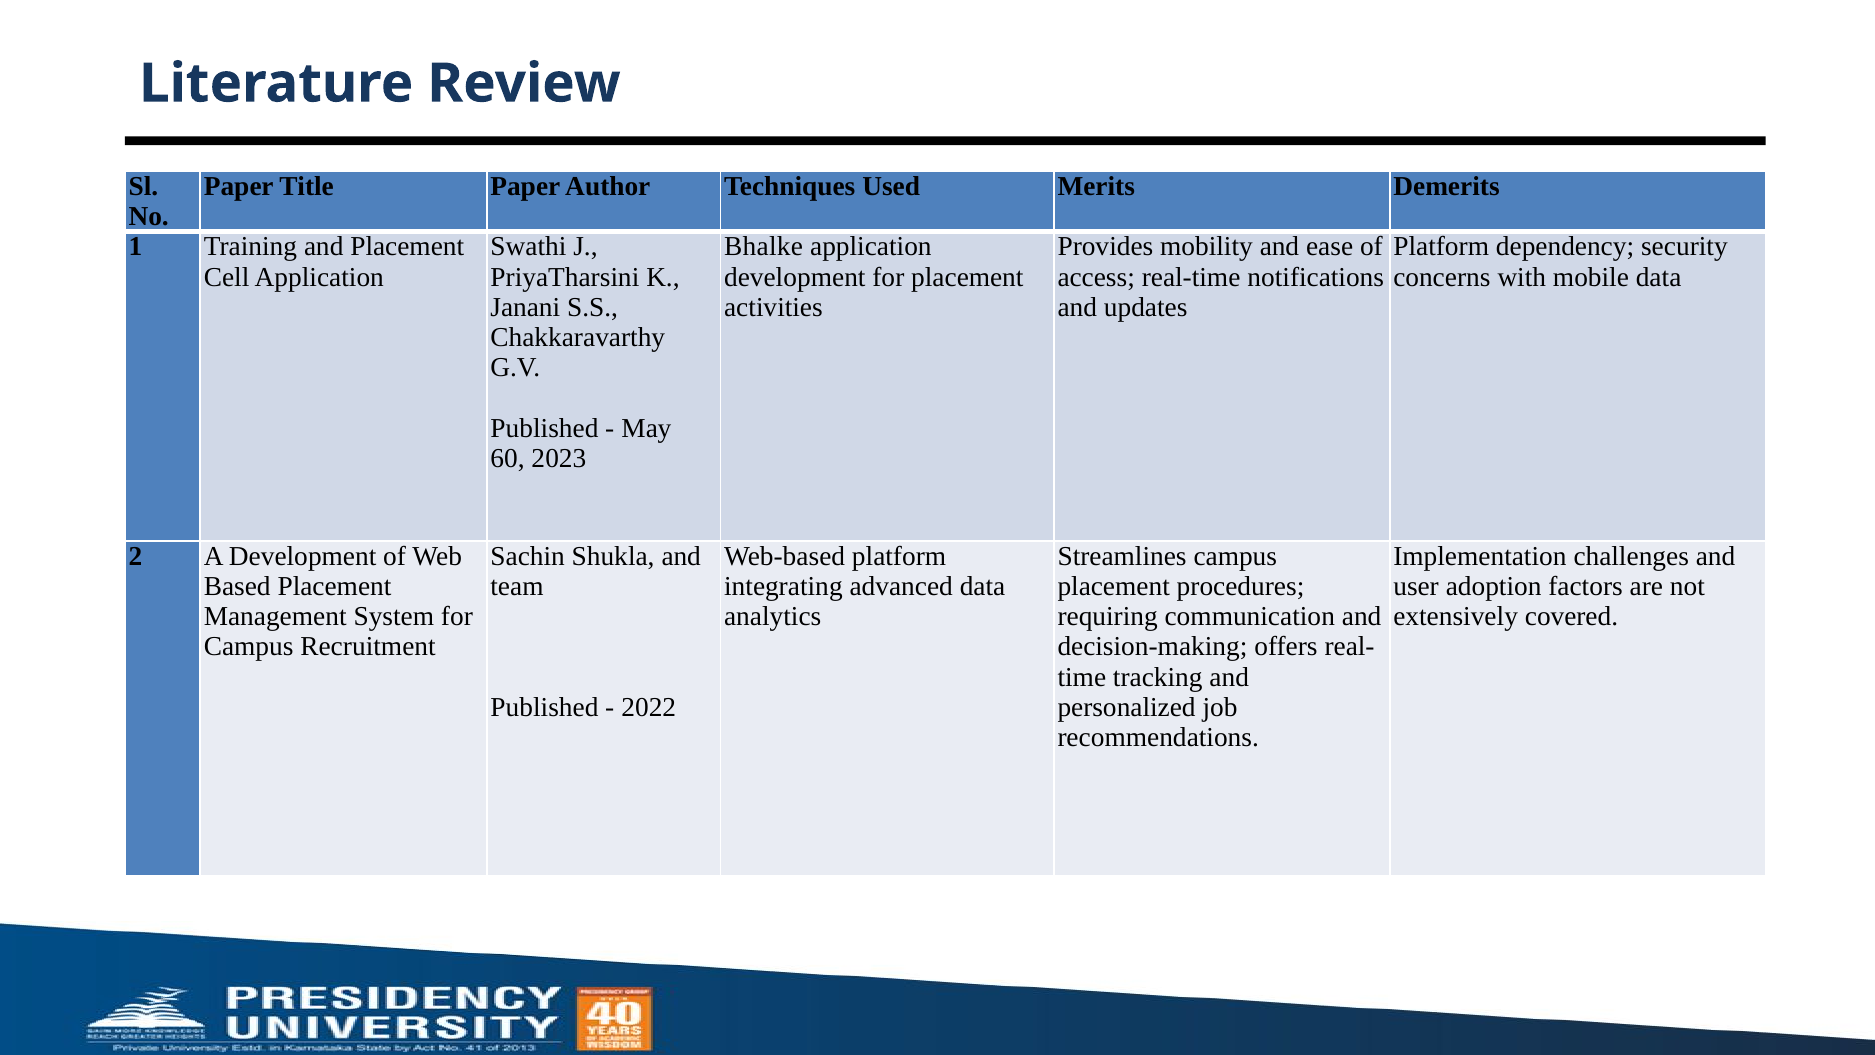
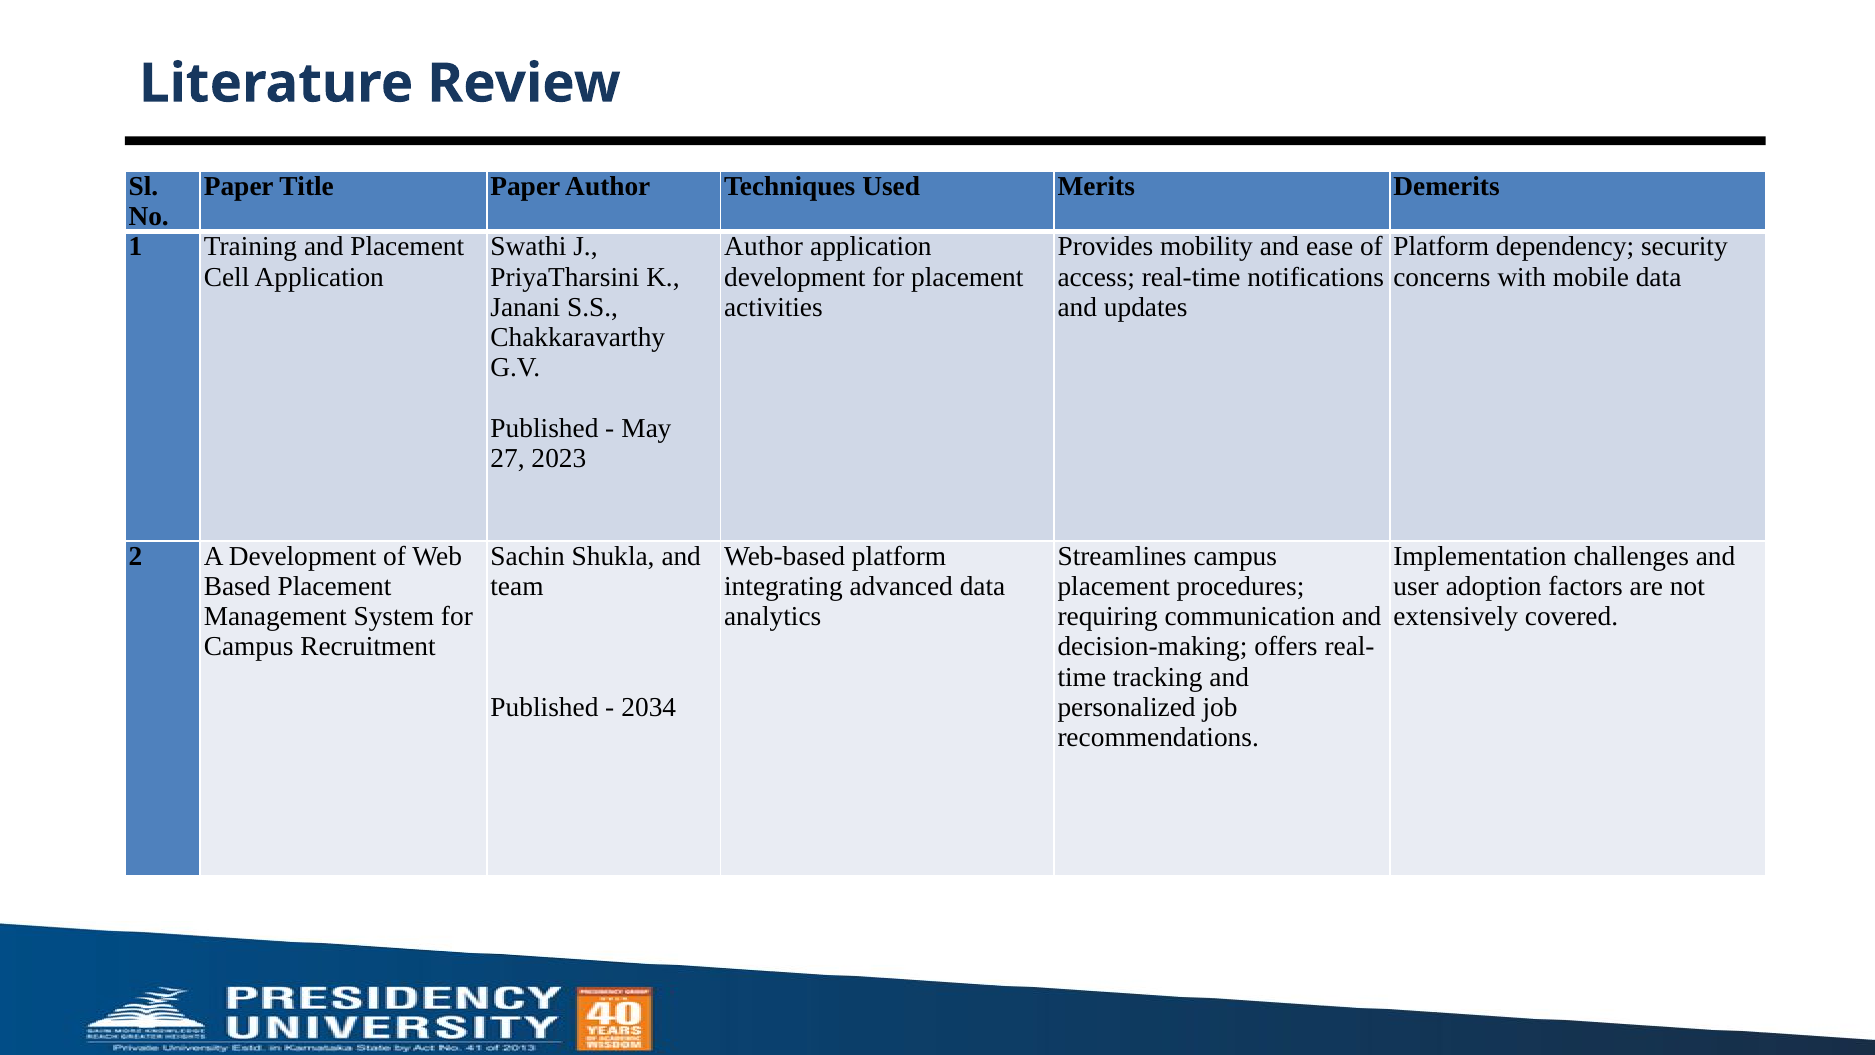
Bhalke at (764, 247): Bhalke -> Author
60: 60 -> 27
2022: 2022 -> 2034
